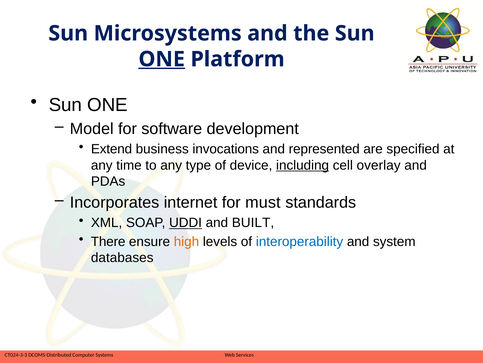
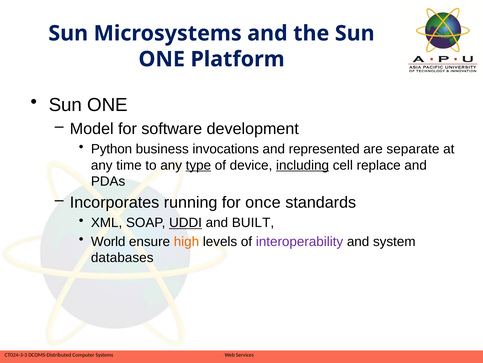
ONE at (162, 59) underline: present -> none
Extend: Extend -> Python
specified: specified -> separate
type underline: none -> present
overlay: overlay -> replace
internet: internet -> running
must: must -> once
There: There -> World
interoperability colour: blue -> purple
